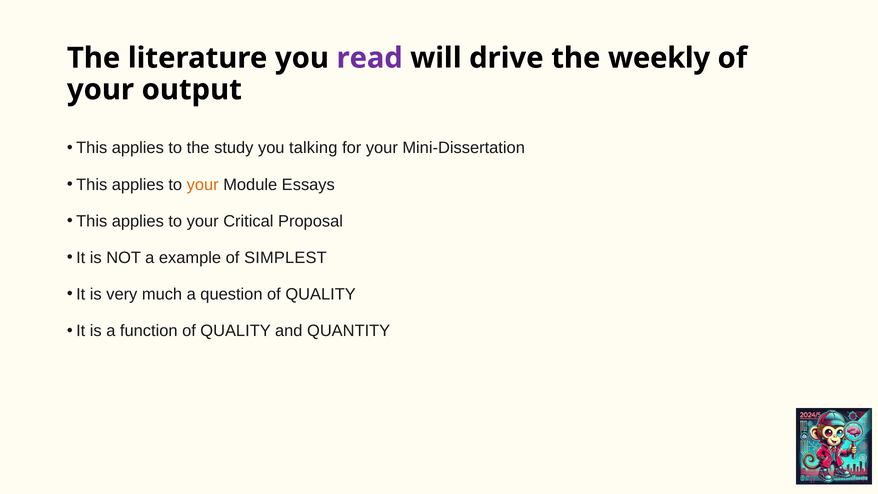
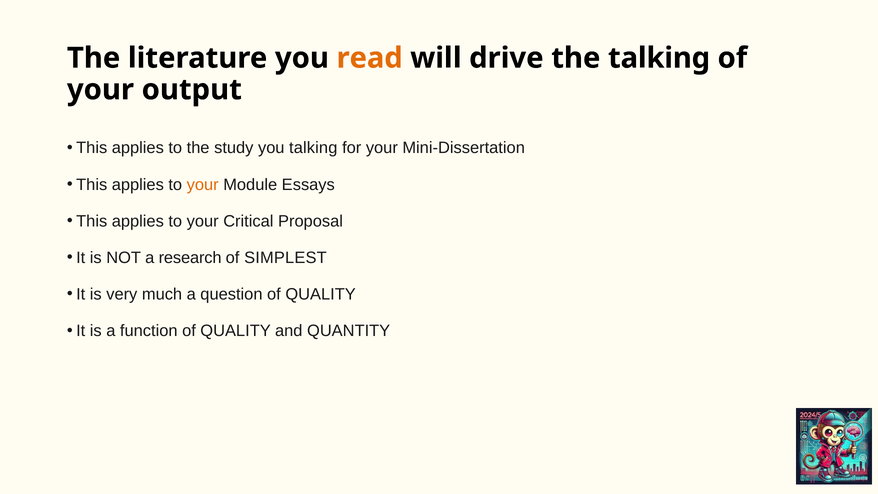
read colour: purple -> orange
the weekly: weekly -> talking
example: example -> research
